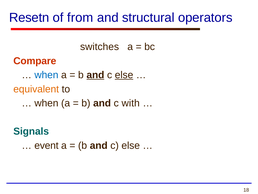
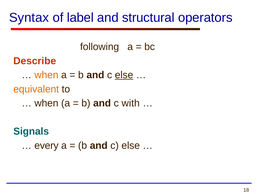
Resetn: Resetn -> Syntax
from: from -> label
switches: switches -> following
Compare: Compare -> Describe
when at (46, 75) colour: blue -> orange
and at (95, 75) underline: present -> none
event: event -> every
